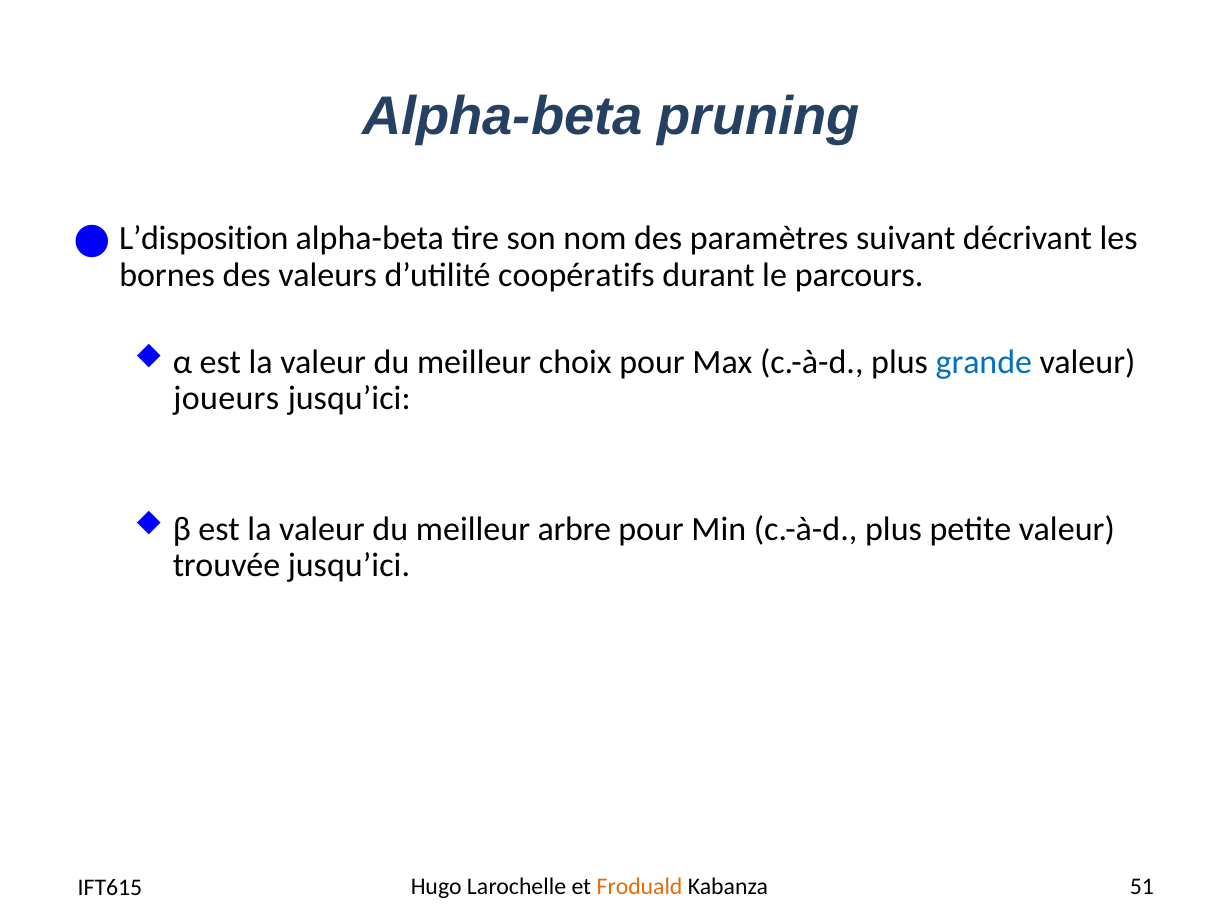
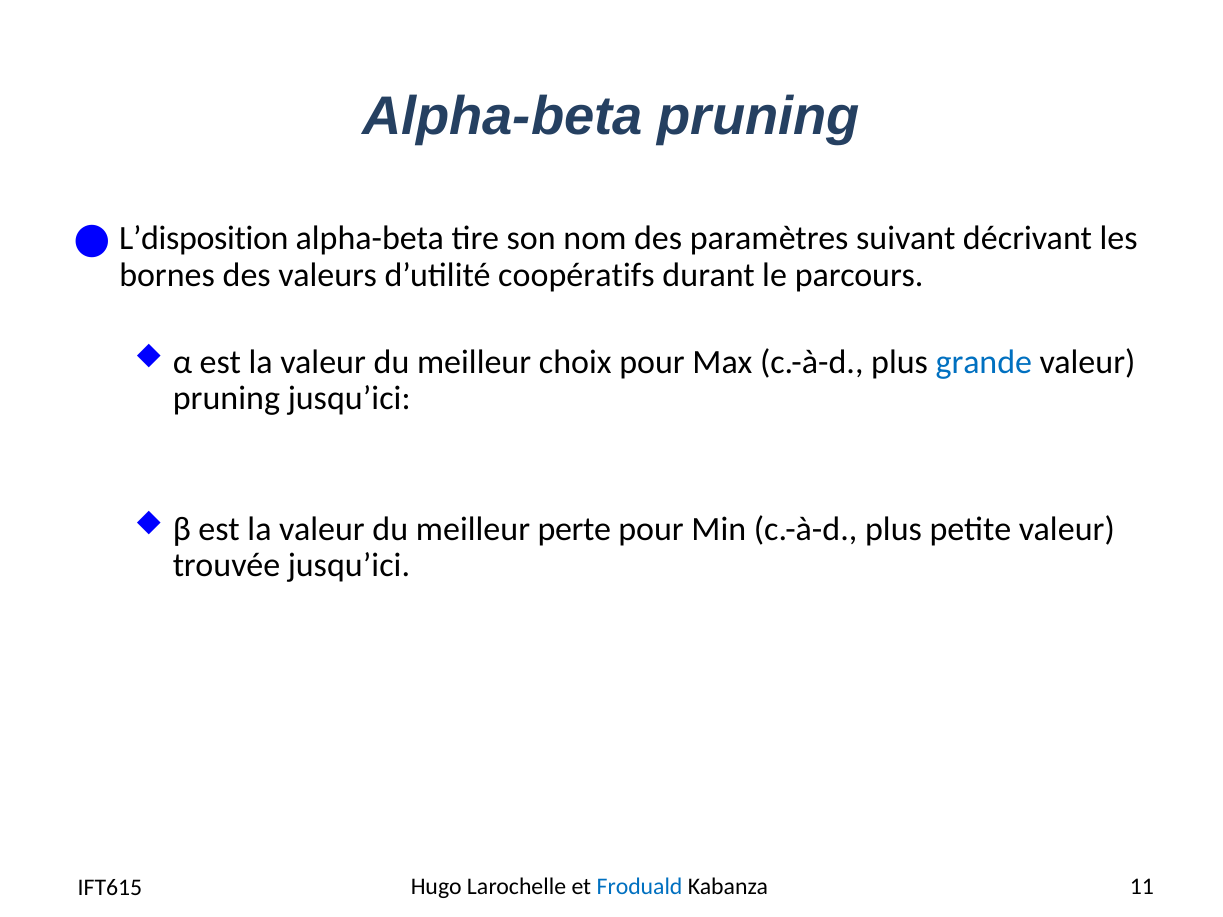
joueurs at (226, 399): joueurs -> pruning
arbre: arbre -> perte
Froduald colour: orange -> blue
51: 51 -> 11
